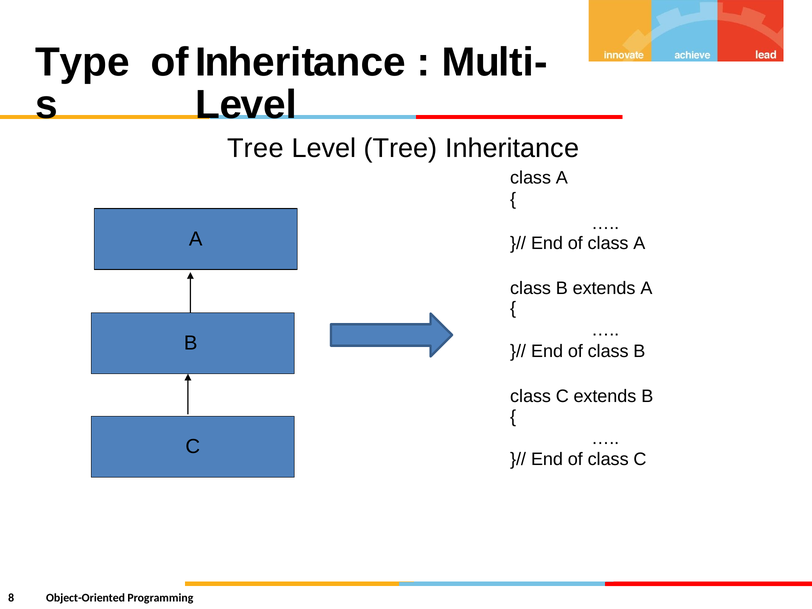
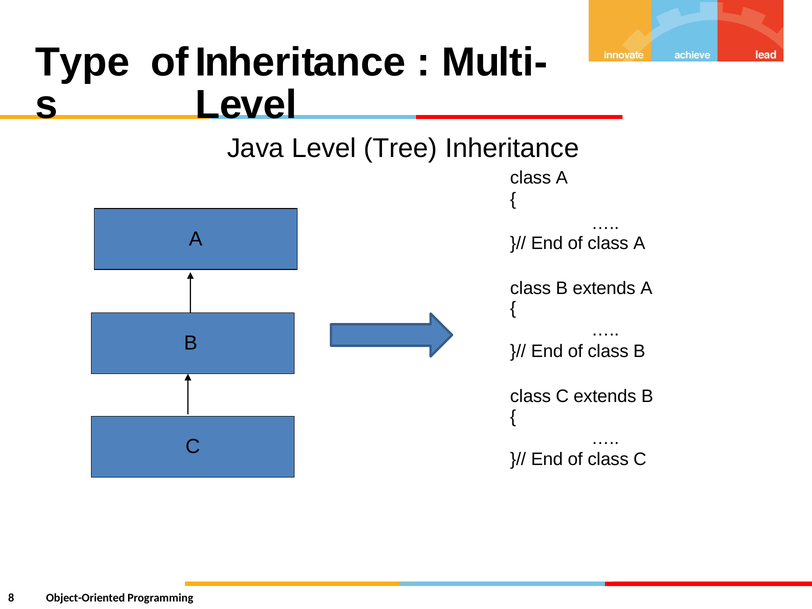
Tree at (255, 148): Tree -> Java
